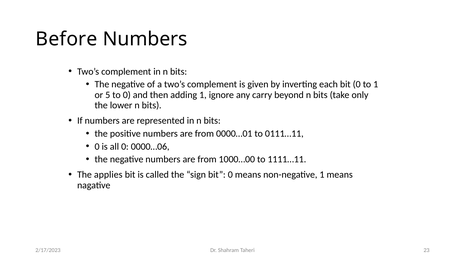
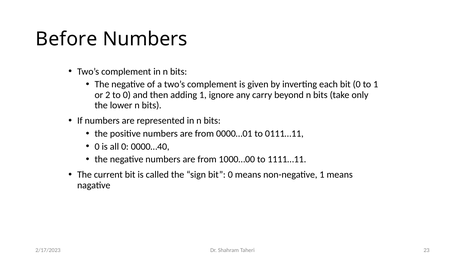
5: 5 -> 2
0000…06: 0000…06 -> 0000…40
applies: applies -> current
